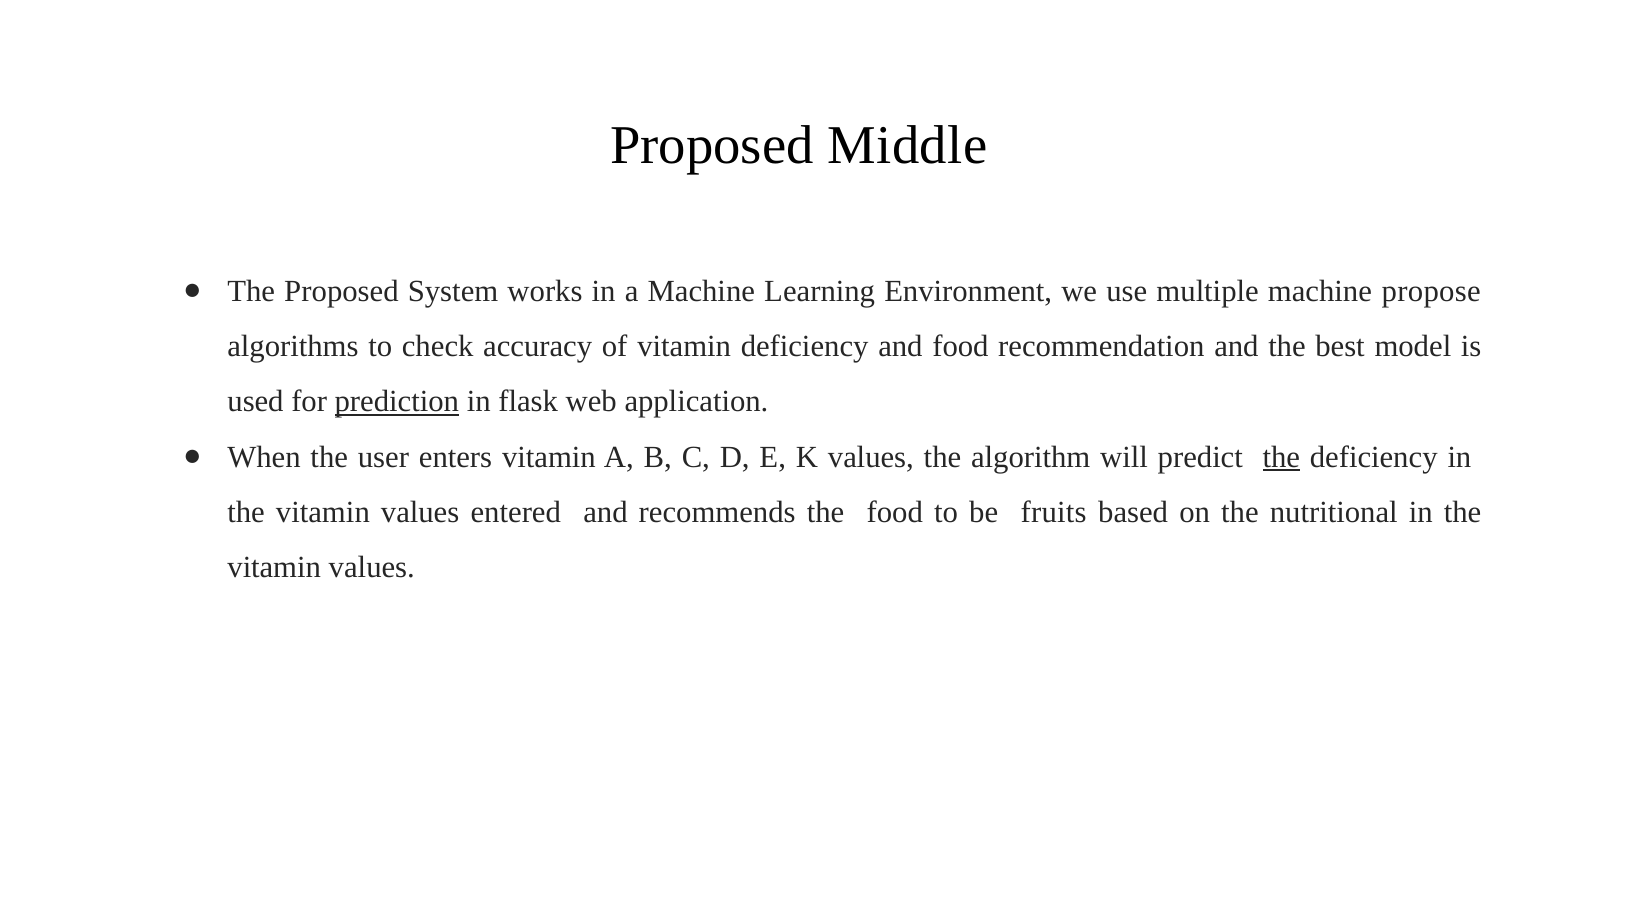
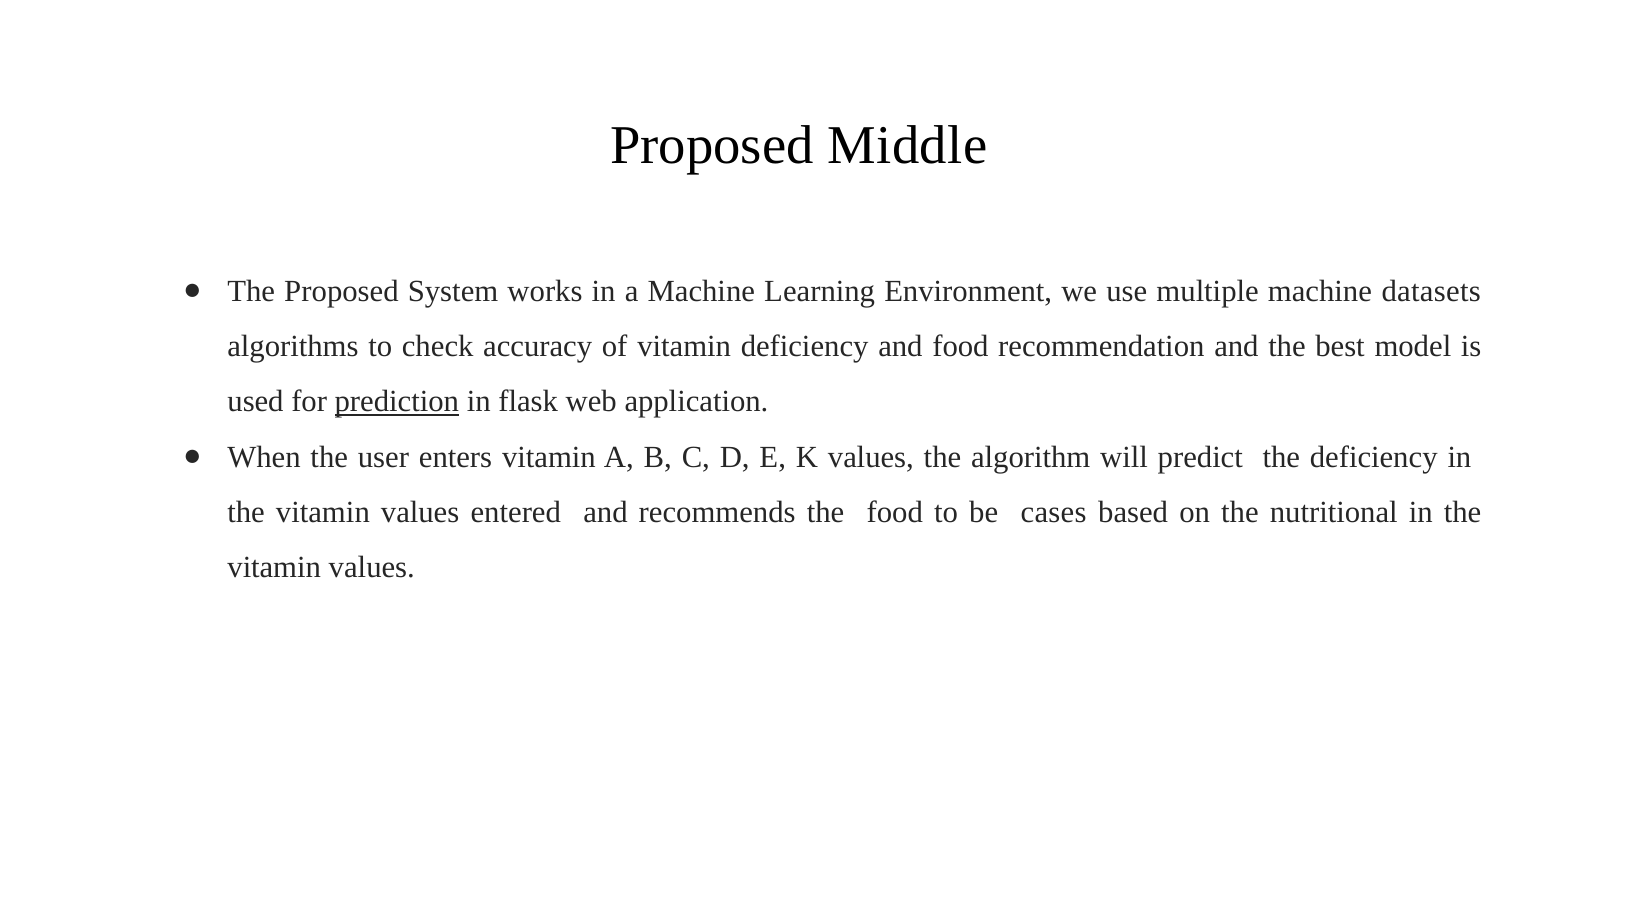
propose: propose -> datasets
the at (1281, 457) underline: present -> none
fruits: fruits -> cases
